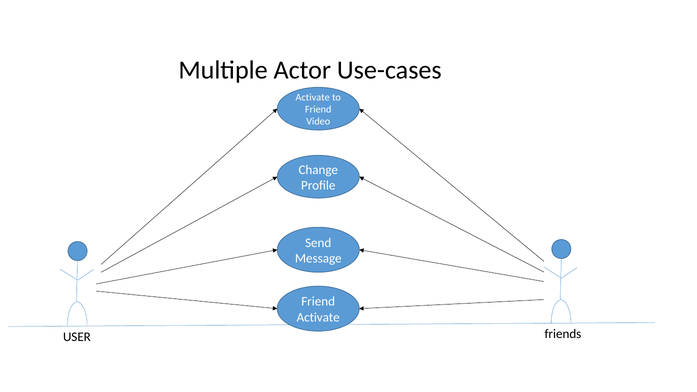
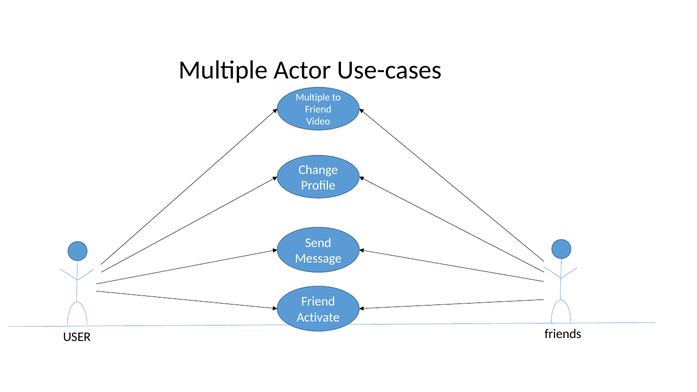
Activate at (313, 97): Activate -> Multiple
